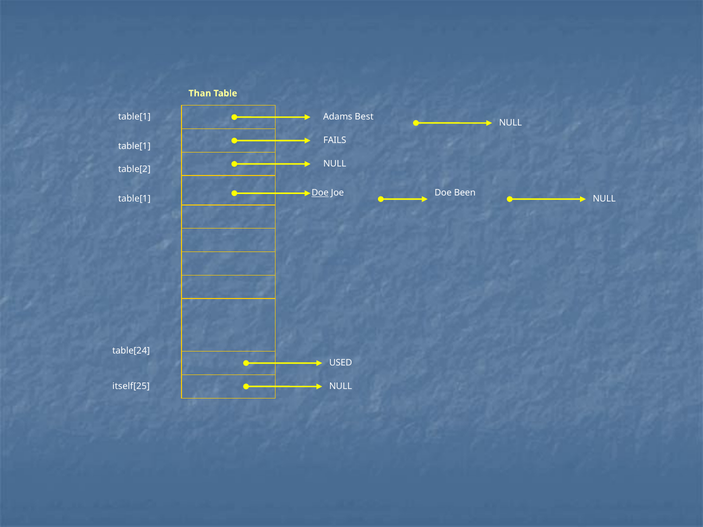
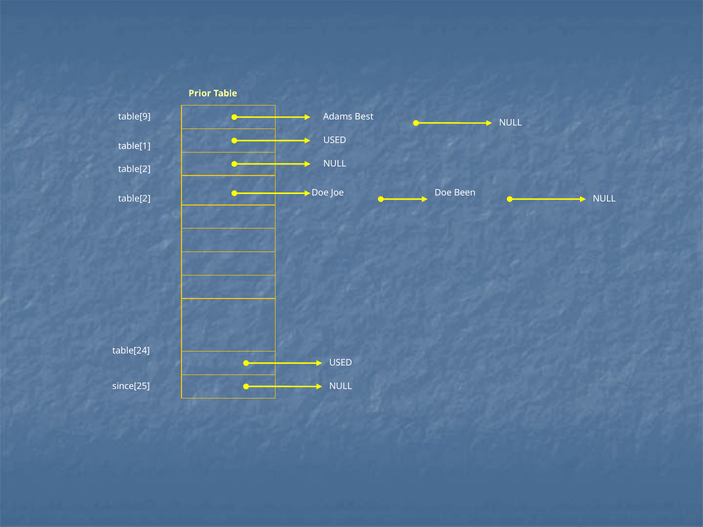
Than: Than -> Prior
table[1 at (134, 117): table[1 -> table[9
FAILS at (335, 140): FAILS -> USED
Doe at (320, 193) underline: present -> none
table[1 at (134, 199): table[1 -> table[2
itself[25: itself[25 -> since[25
